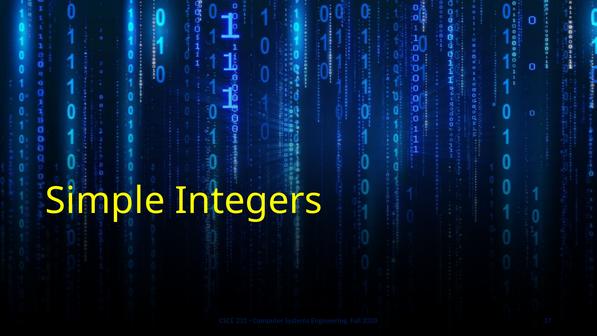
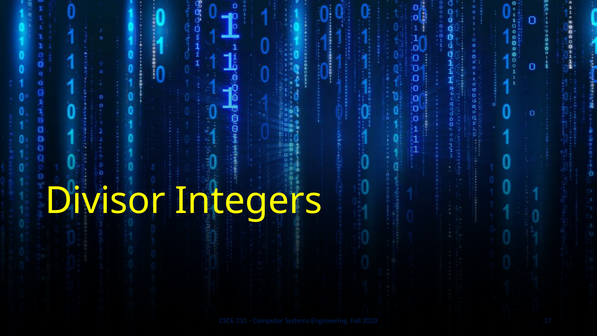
Simple: Simple -> Divisor
